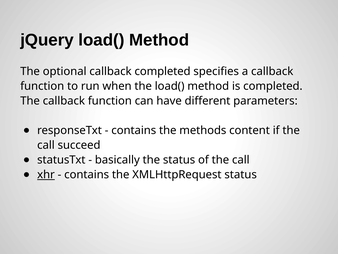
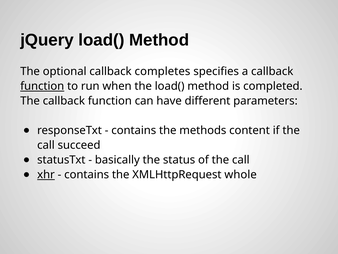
callback completed: completed -> completes
function at (42, 86) underline: none -> present
XMLHttpRequest status: status -> whole
